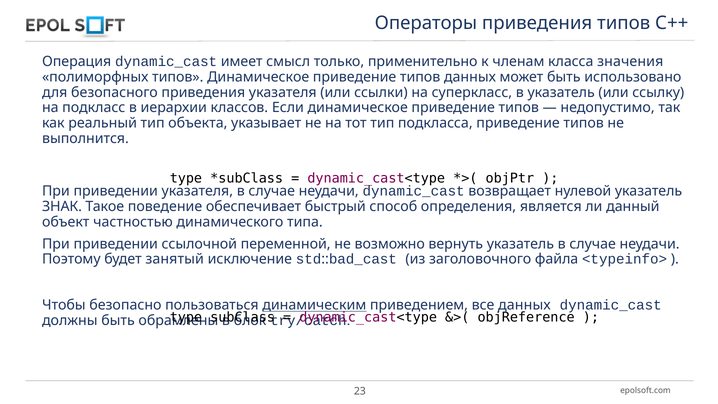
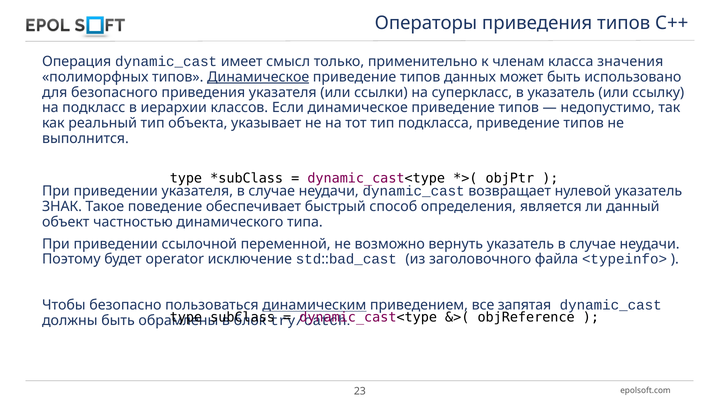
Динамическое at (258, 77) underline: none -> present
занятый: занятый -> operator
все данных: данных -> запятая
